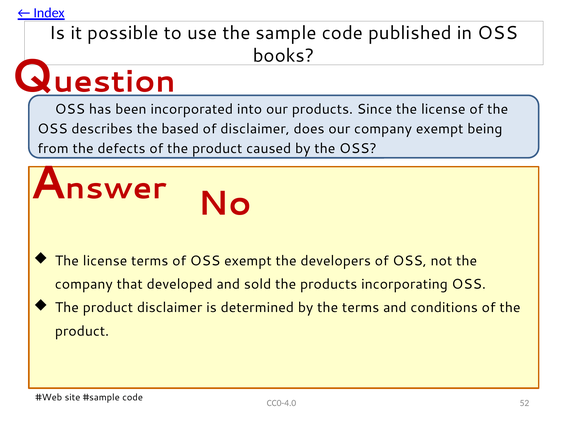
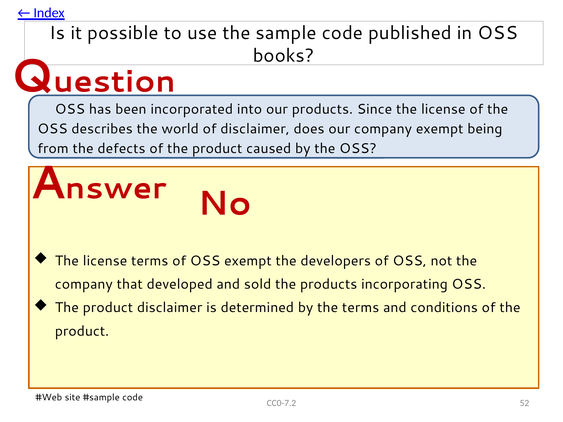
based: based -> world
CC0-4.0: CC0-4.0 -> CC0-7.2
